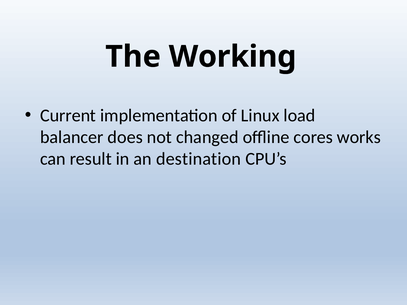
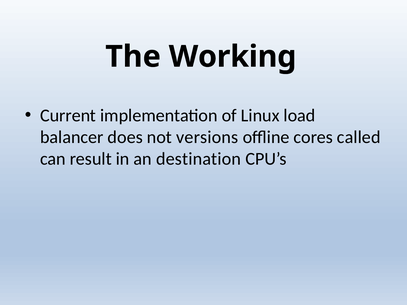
changed: changed -> versions
works: works -> called
